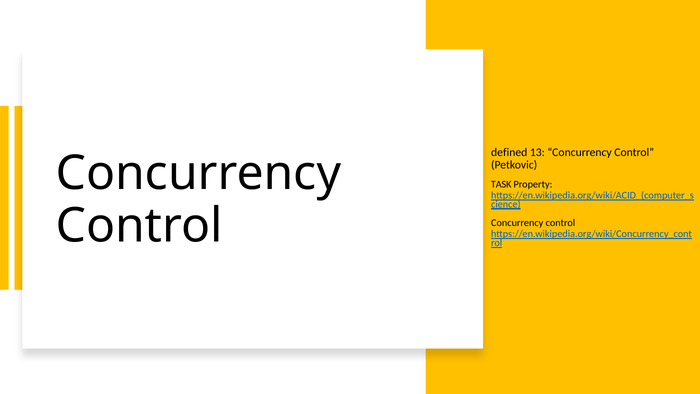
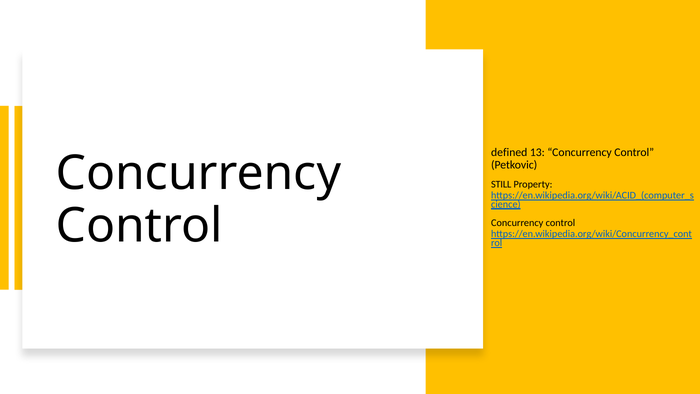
TASK: TASK -> STILL
